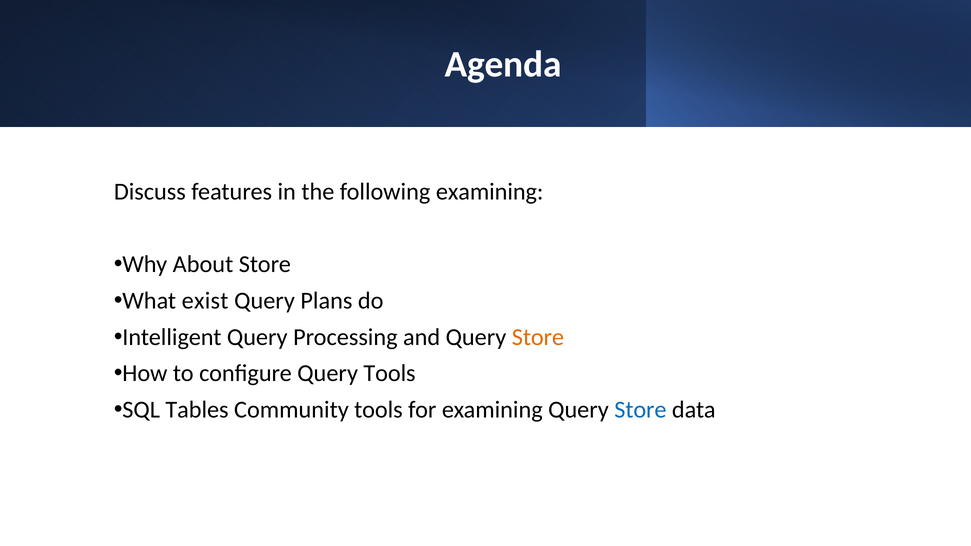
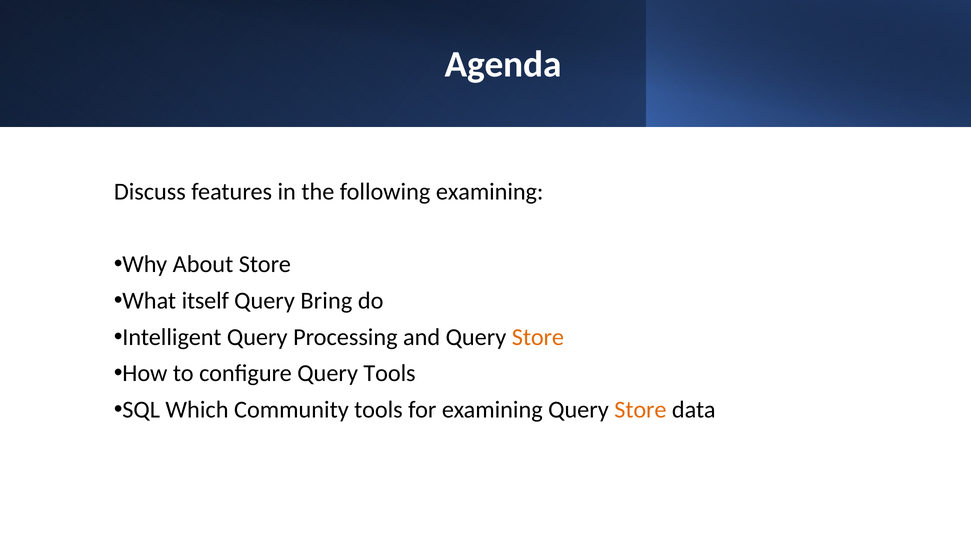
exist: exist -> itself
Plans: Plans -> Bring
Tables: Tables -> Which
Store at (640, 410) colour: blue -> orange
